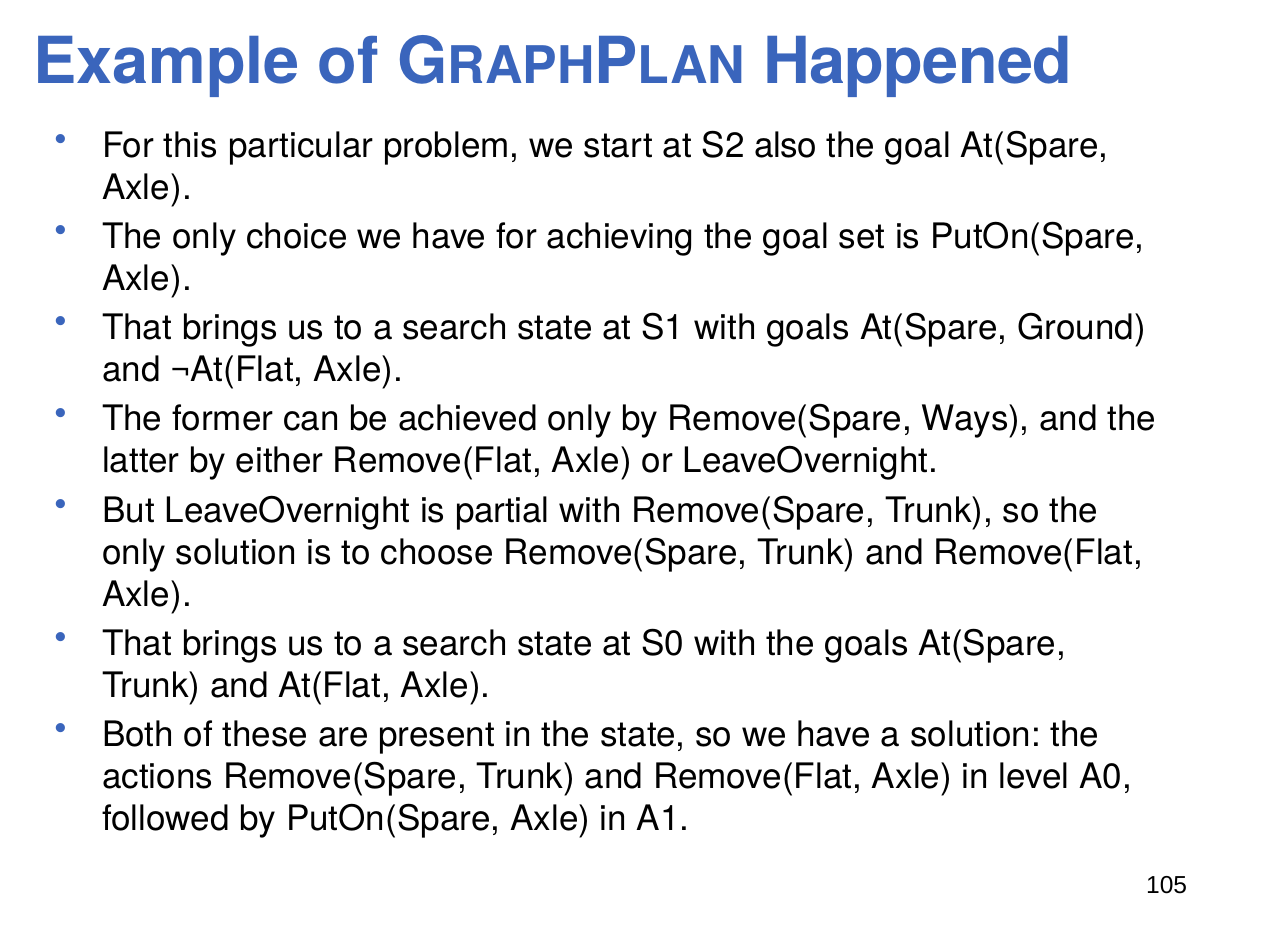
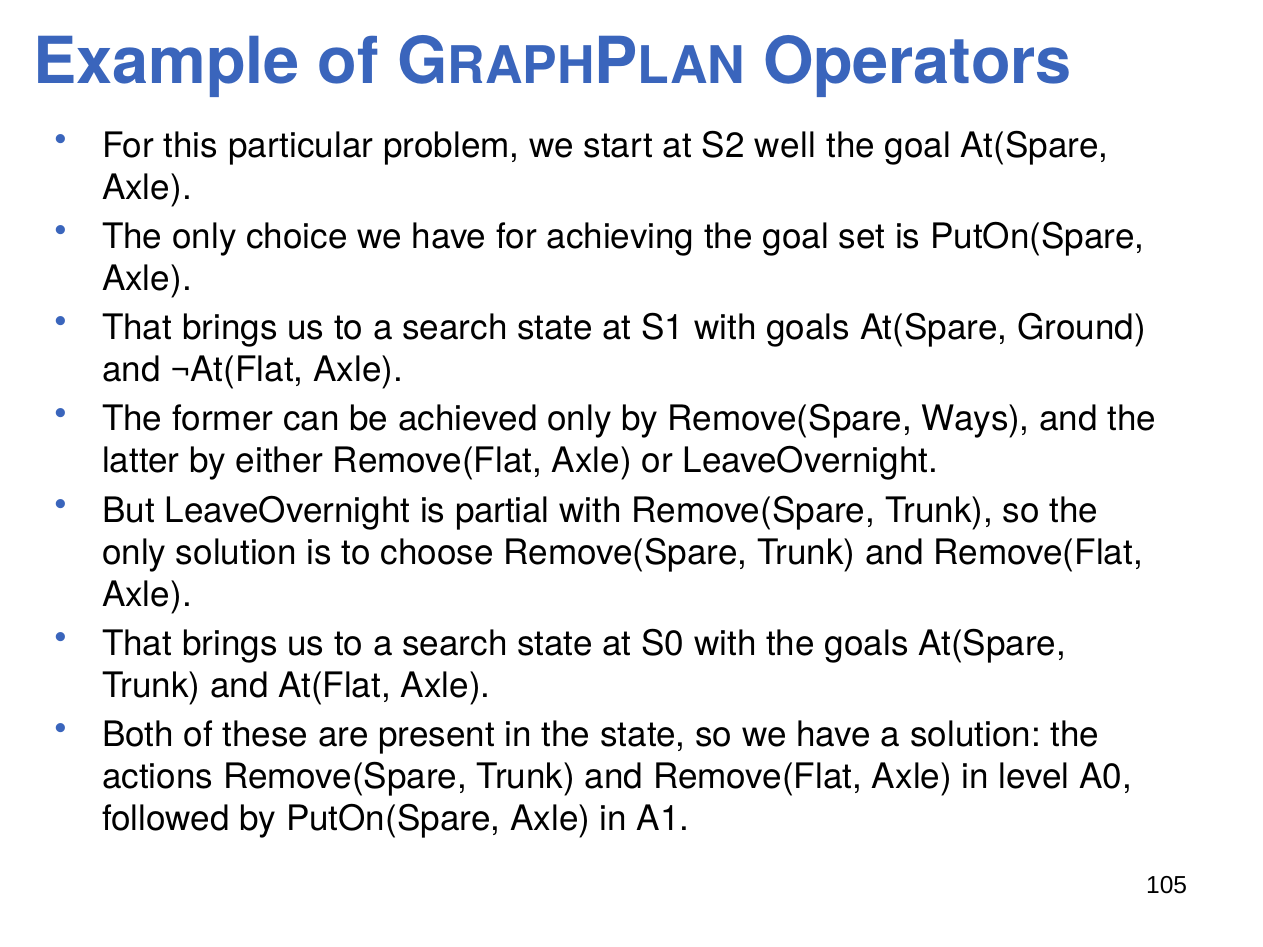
Happened: Happened -> Operators
also: also -> well
